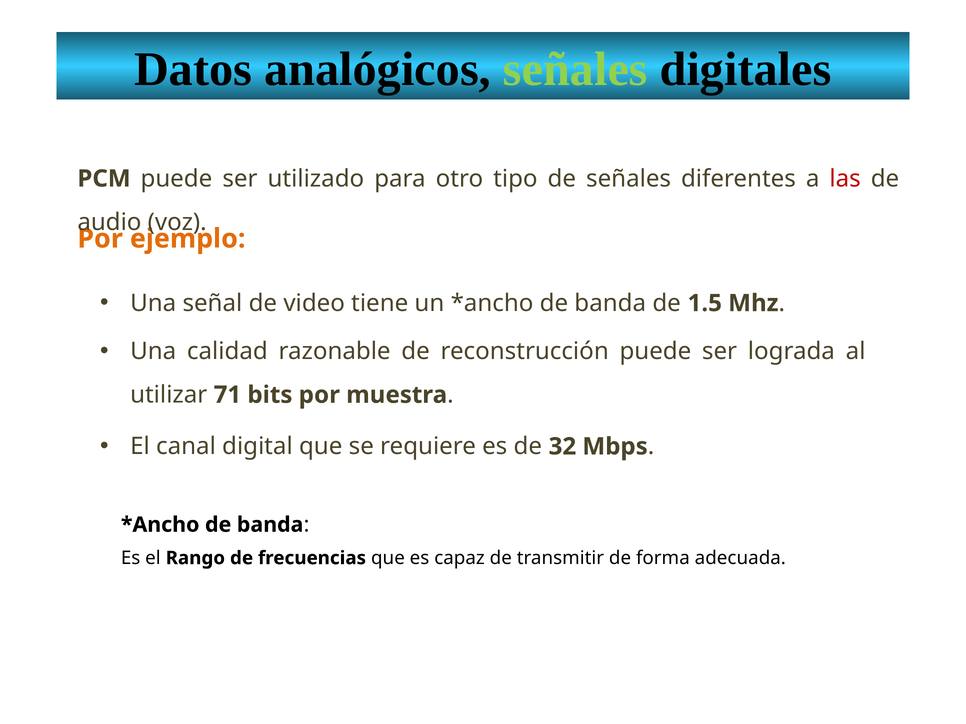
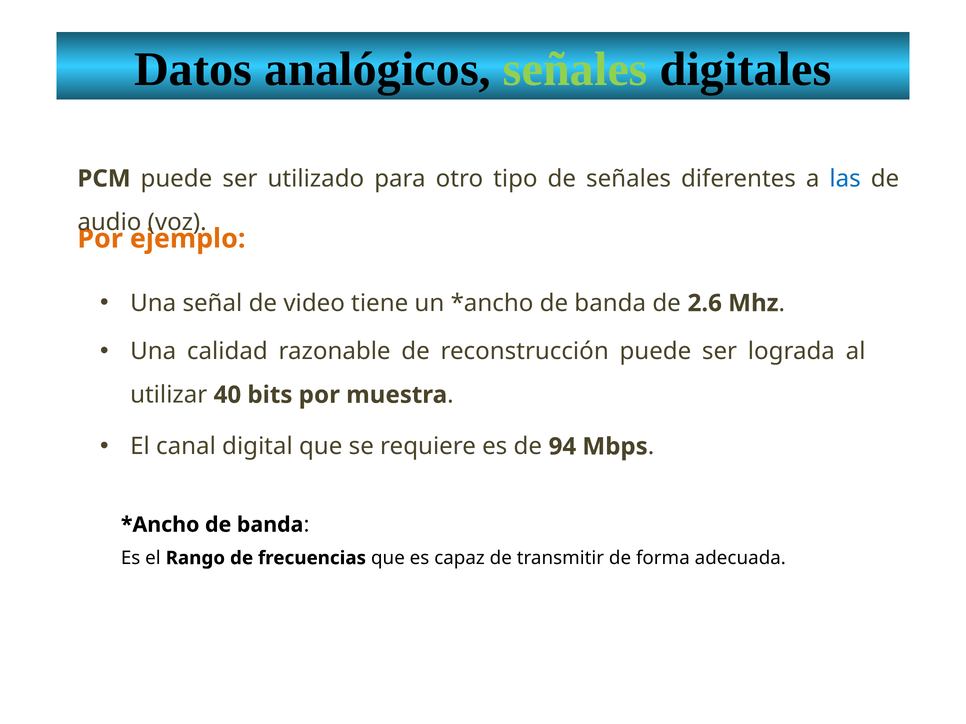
las colour: red -> blue
1.5: 1.5 -> 2.6
71: 71 -> 40
32: 32 -> 94
